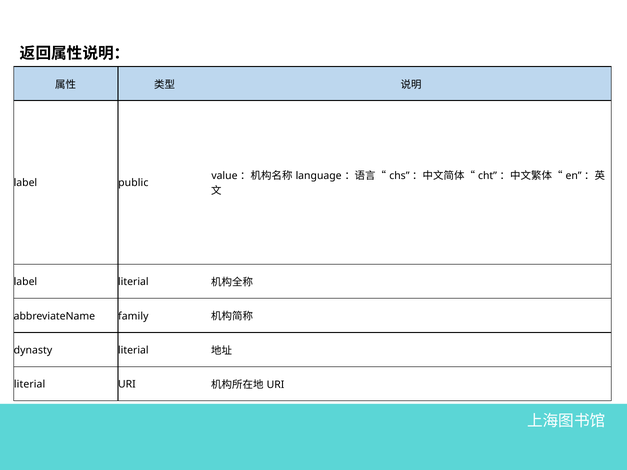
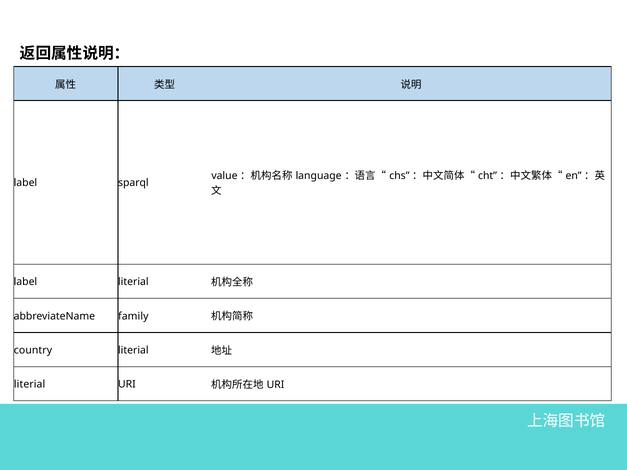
public: public -> sparql
dynasty: dynasty -> country
